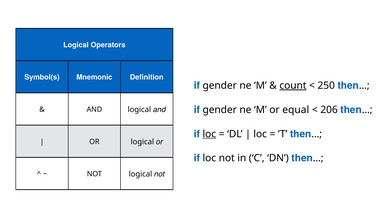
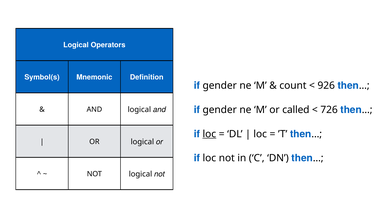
count underline: present -> none
250: 250 -> 926
equal: equal -> called
206: 206 -> 726
